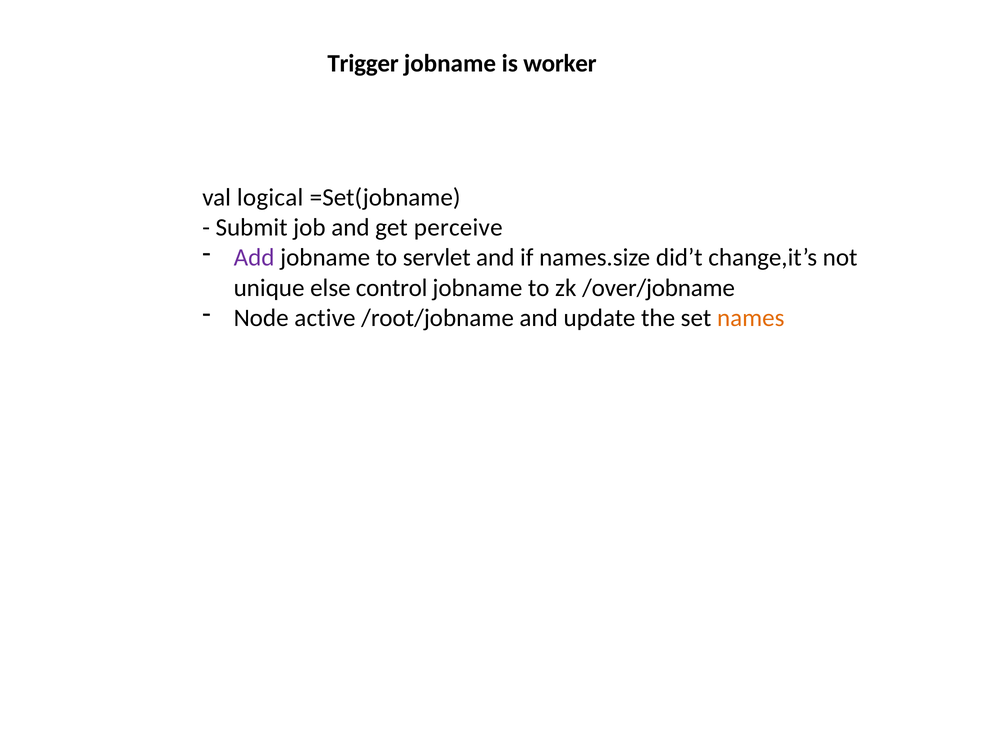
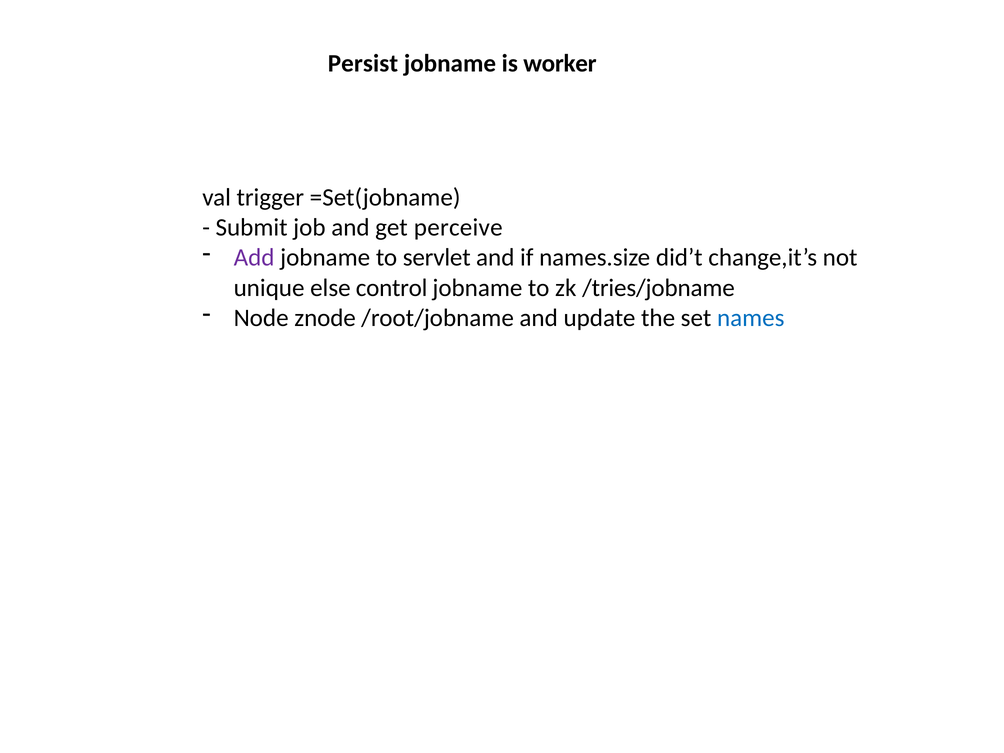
Trigger: Trigger -> Persist
logical: logical -> trigger
/over/jobname: /over/jobname -> /tries/jobname
active: active -> znode
names colour: orange -> blue
